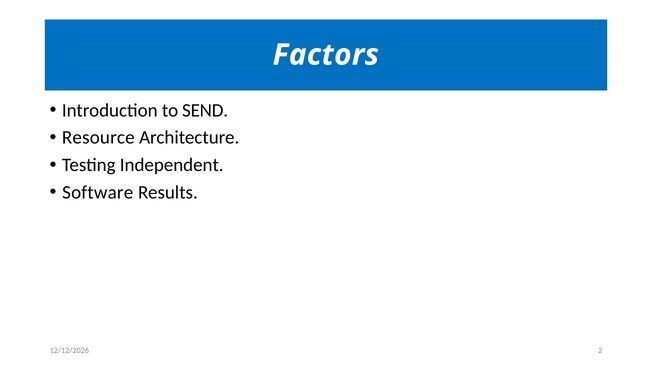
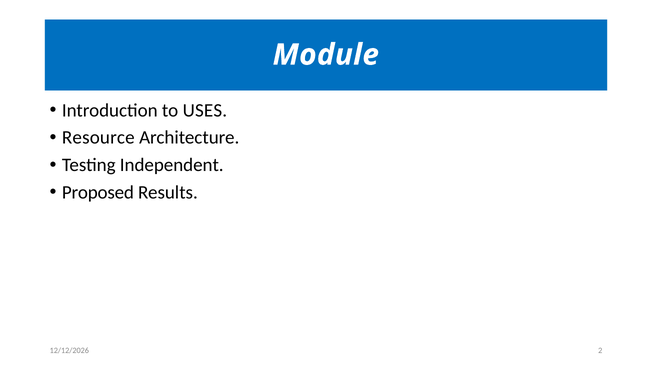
Factors: Factors -> Module
SEND: SEND -> USES
Software: Software -> Proposed
